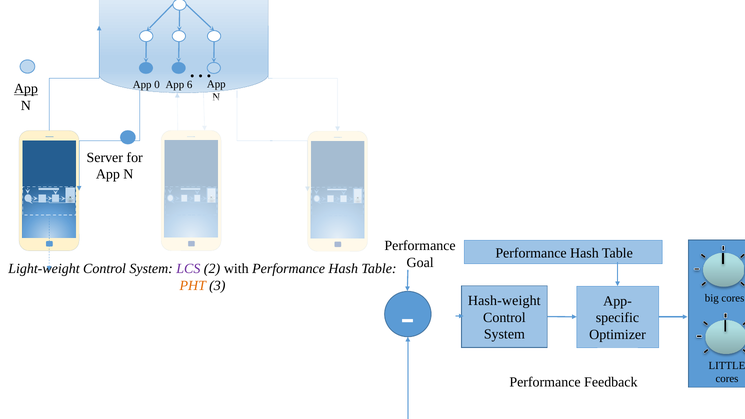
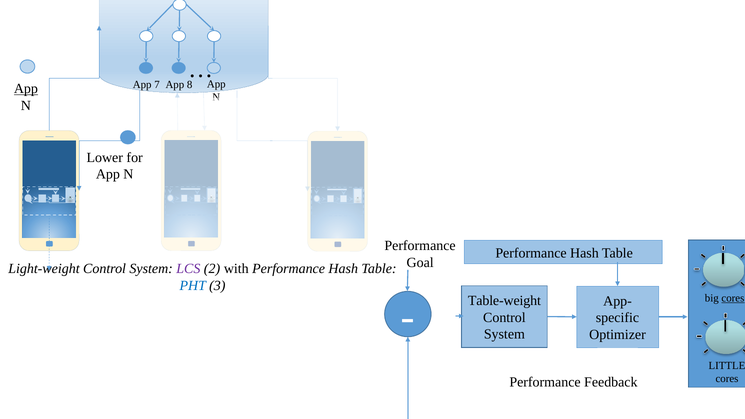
0: 0 -> 7
6: 6 -> 8
Server: Server -> Lower
PHT colour: orange -> blue
cores at (733, 298) underline: none -> present
Hash-weight: Hash-weight -> Table-weight
